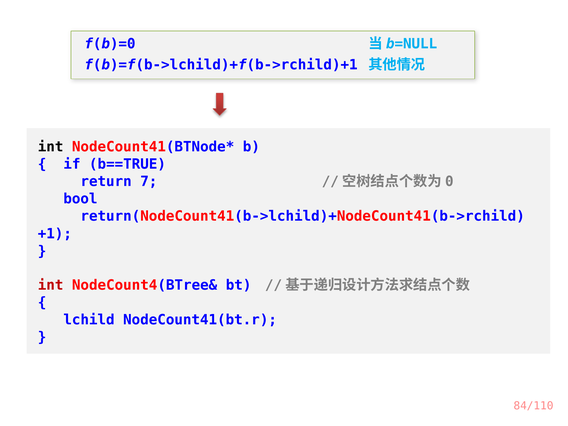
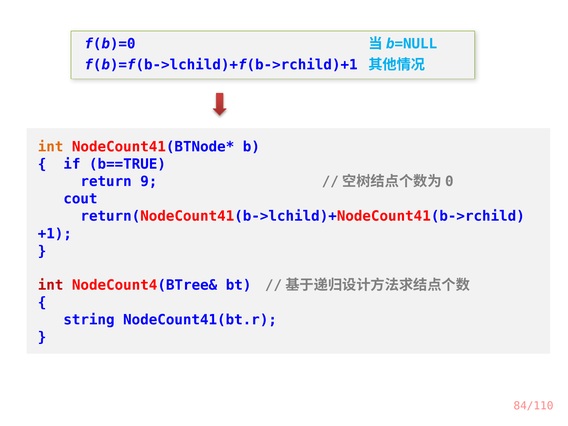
int at (51, 147) colour: black -> orange
7: 7 -> 9
bool: bool -> cout
lchild: lchild -> string
